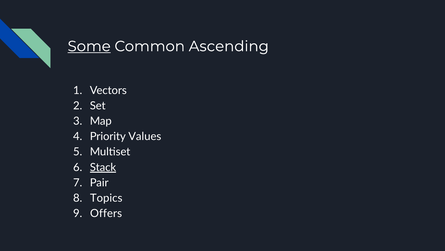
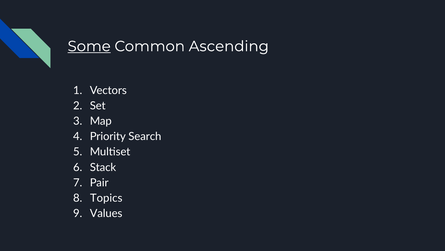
Values: Values -> Search
Stack underline: present -> none
Offers: Offers -> Values
